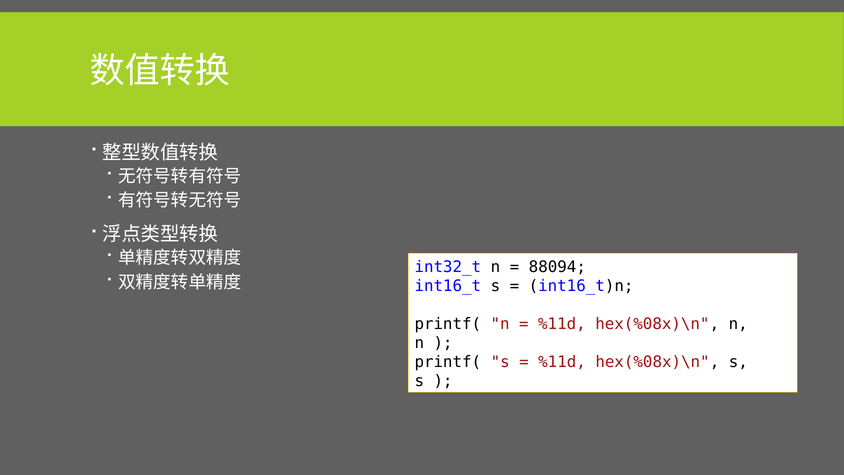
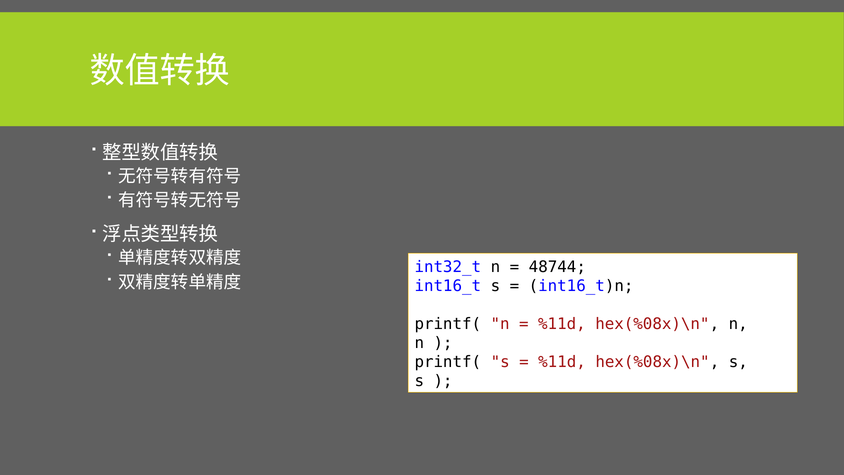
88094: 88094 -> 48744
